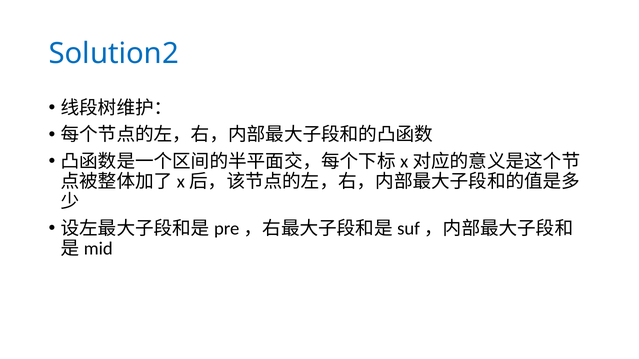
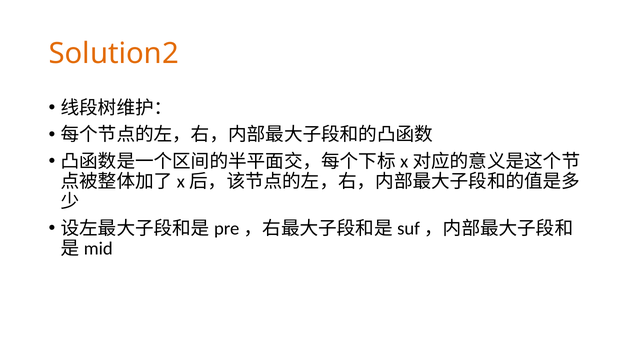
Solution2 colour: blue -> orange
